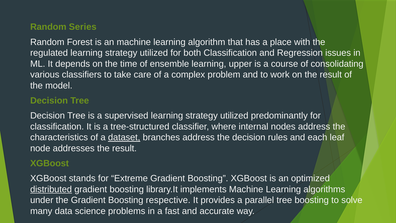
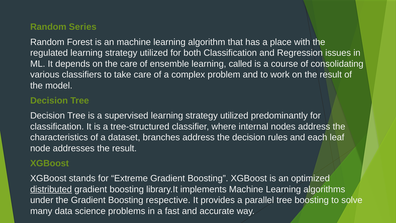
the time: time -> care
upper: upper -> called
dataset underline: present -> none
